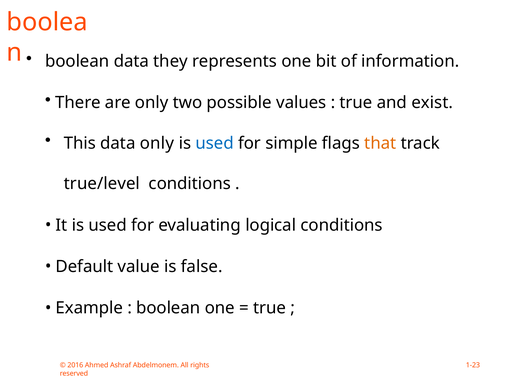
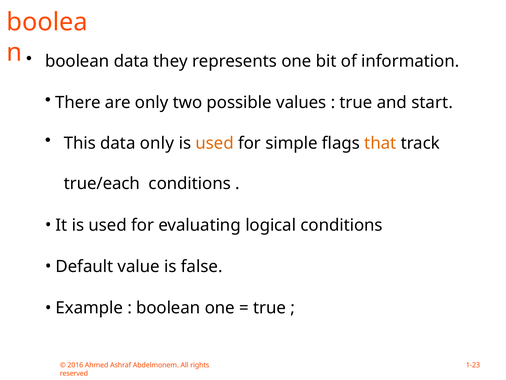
exist: exist -> start
used at (215, 143) colour: blue -> orange
true/level: true/level -> true/each
